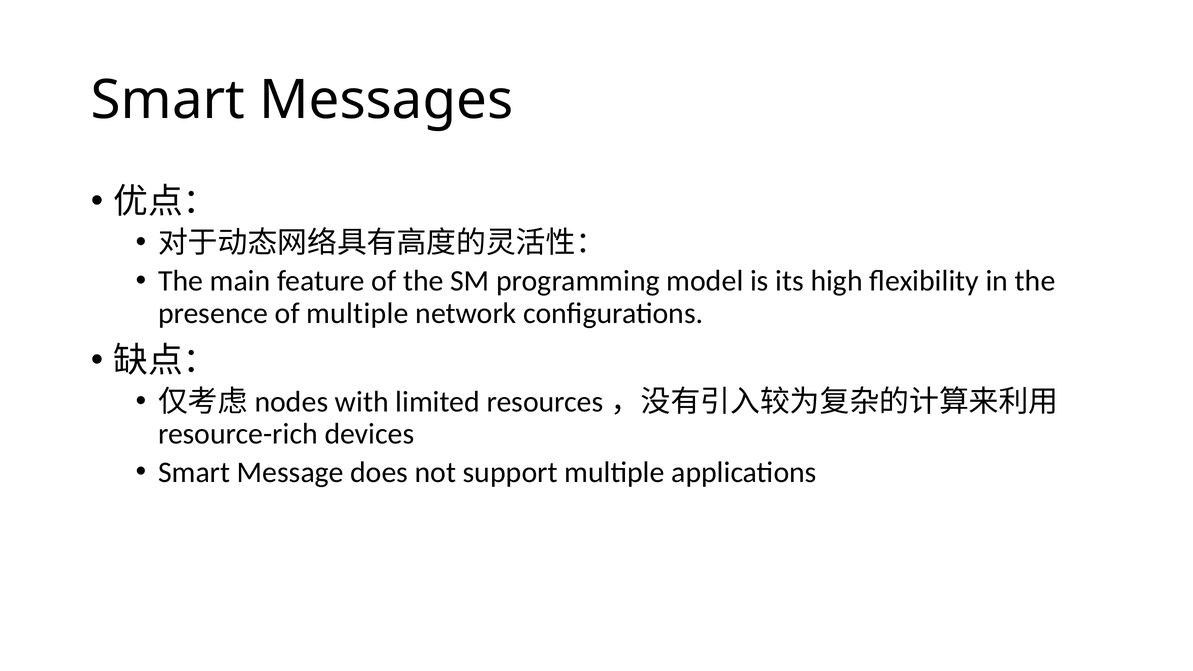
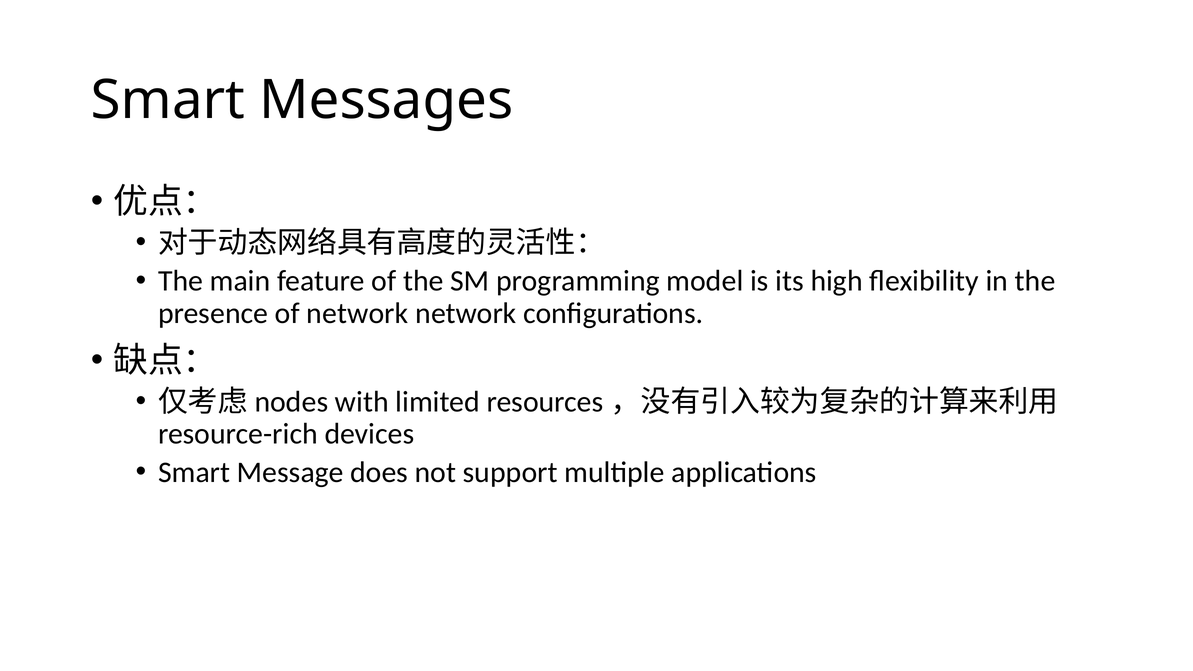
of multiple: multiple -> network
